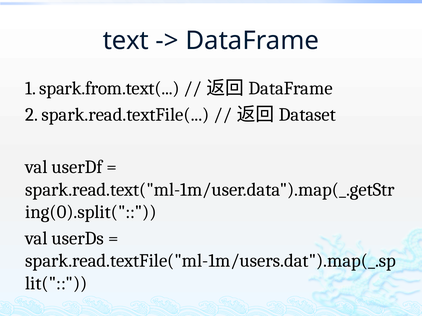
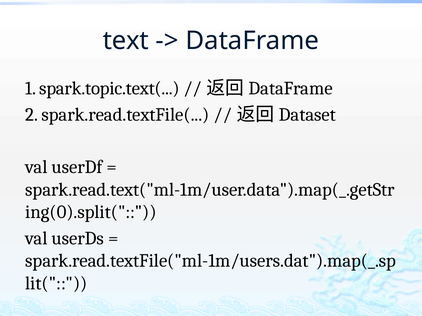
spark.from.text(: spark.from.text( -> spark.topic.text(
